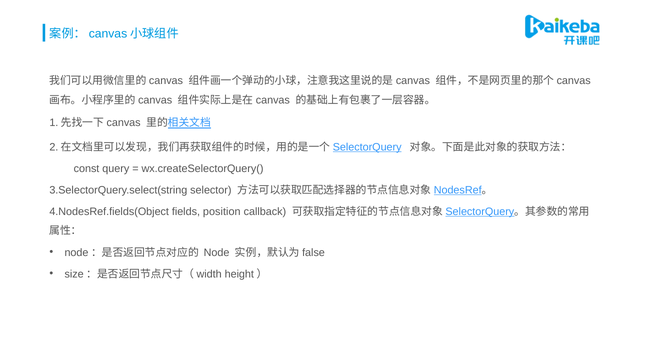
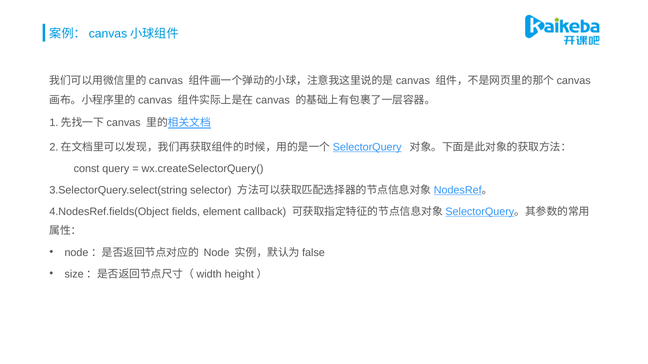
position: position -> element
